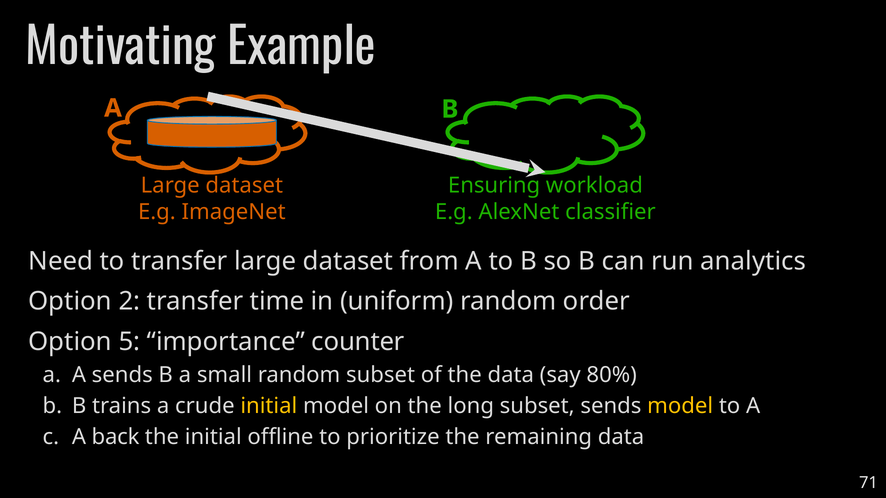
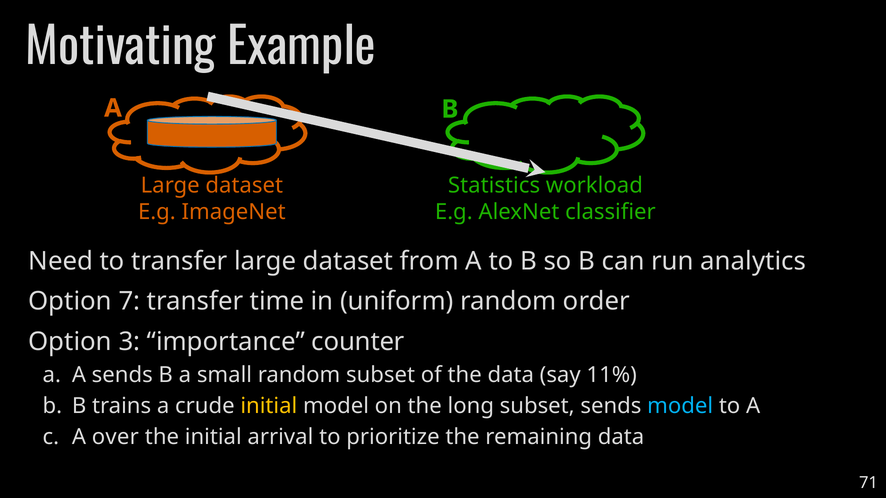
Ensuring: Ensuring -> Statistics
2: 2 -> 7
5: 5 -> 3
80%: 80% -> 11%
model at (680, 406) colour: yellow -> light blue
back: back -> over
offline: offline -> arrival
